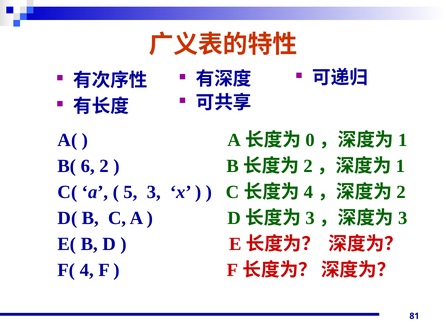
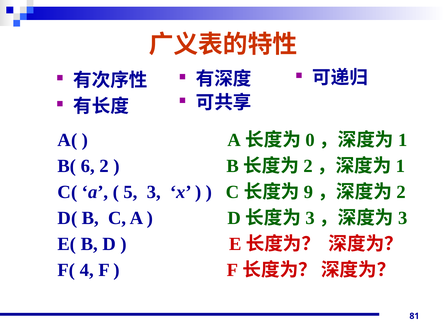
4 at (309, 192): 4 -> 9
